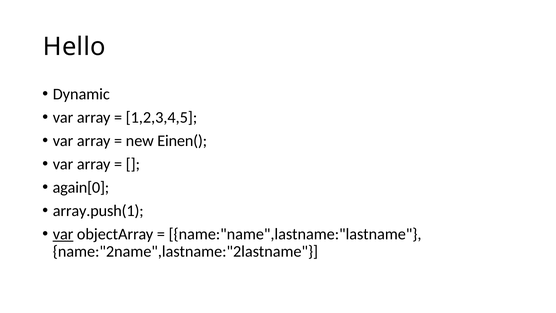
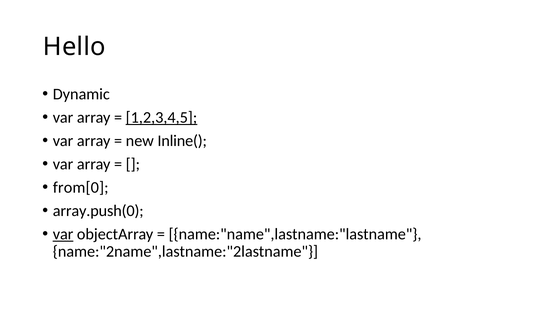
1,2,3,4,5 underline: none -> present
Einen(: Einen( -> Inline(
again[0: again[0 -> from[0
array.push(1: array.push(1 -> array.push(0
